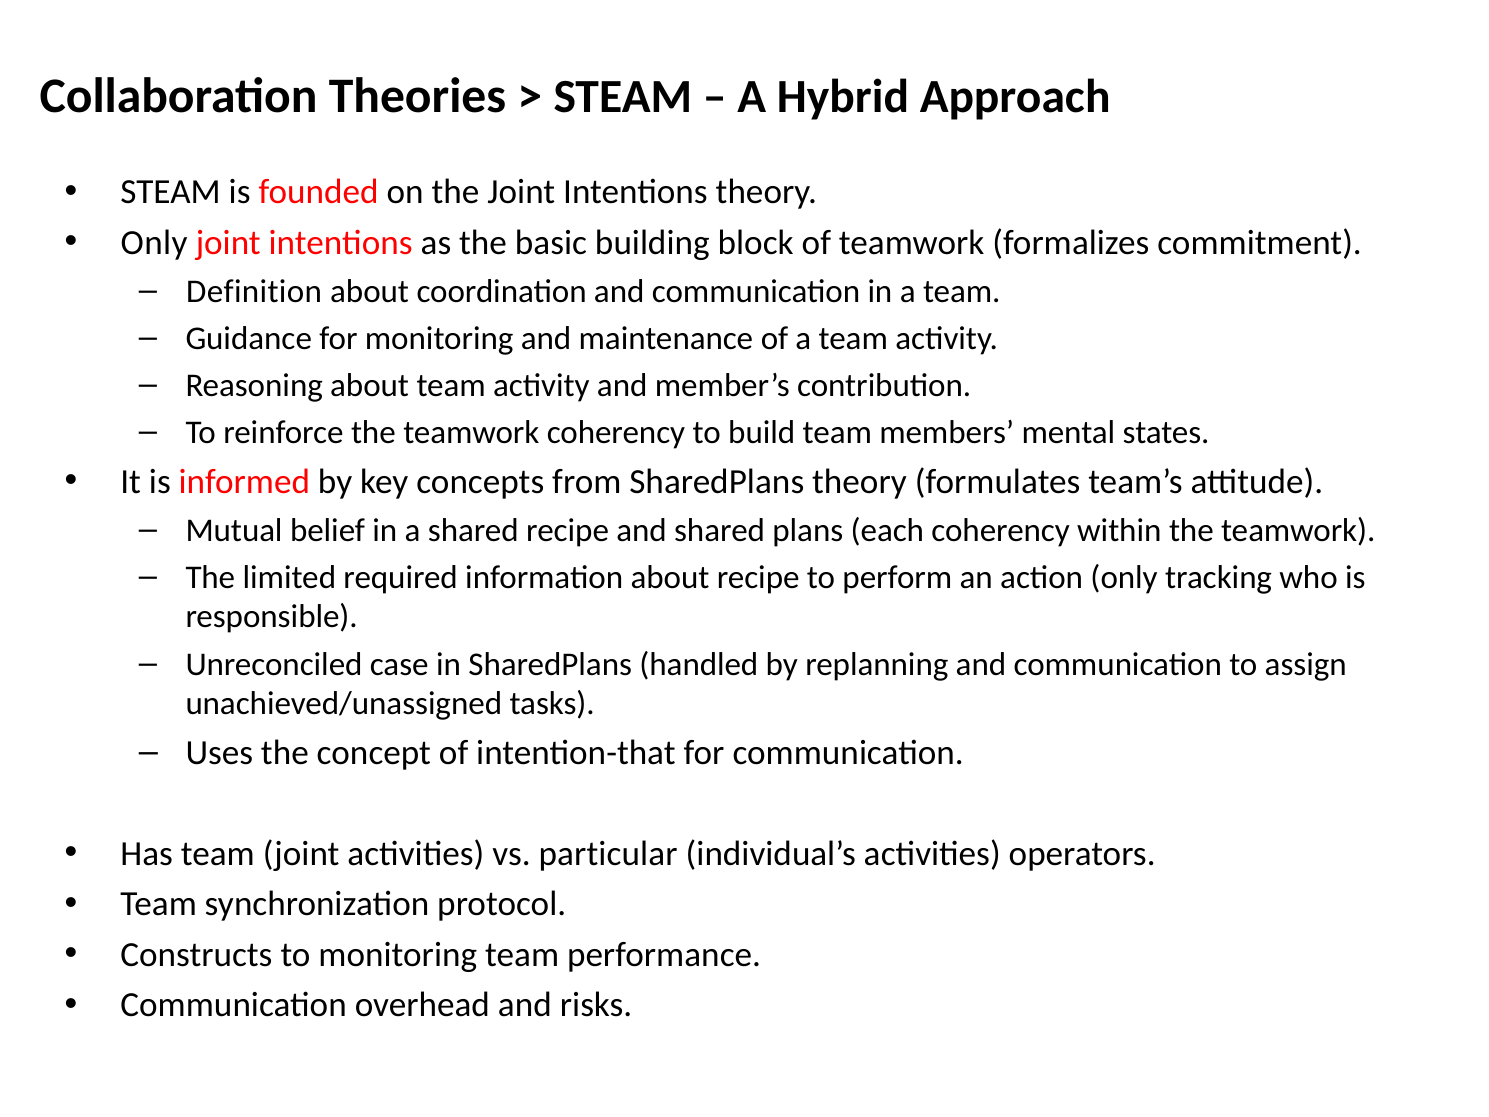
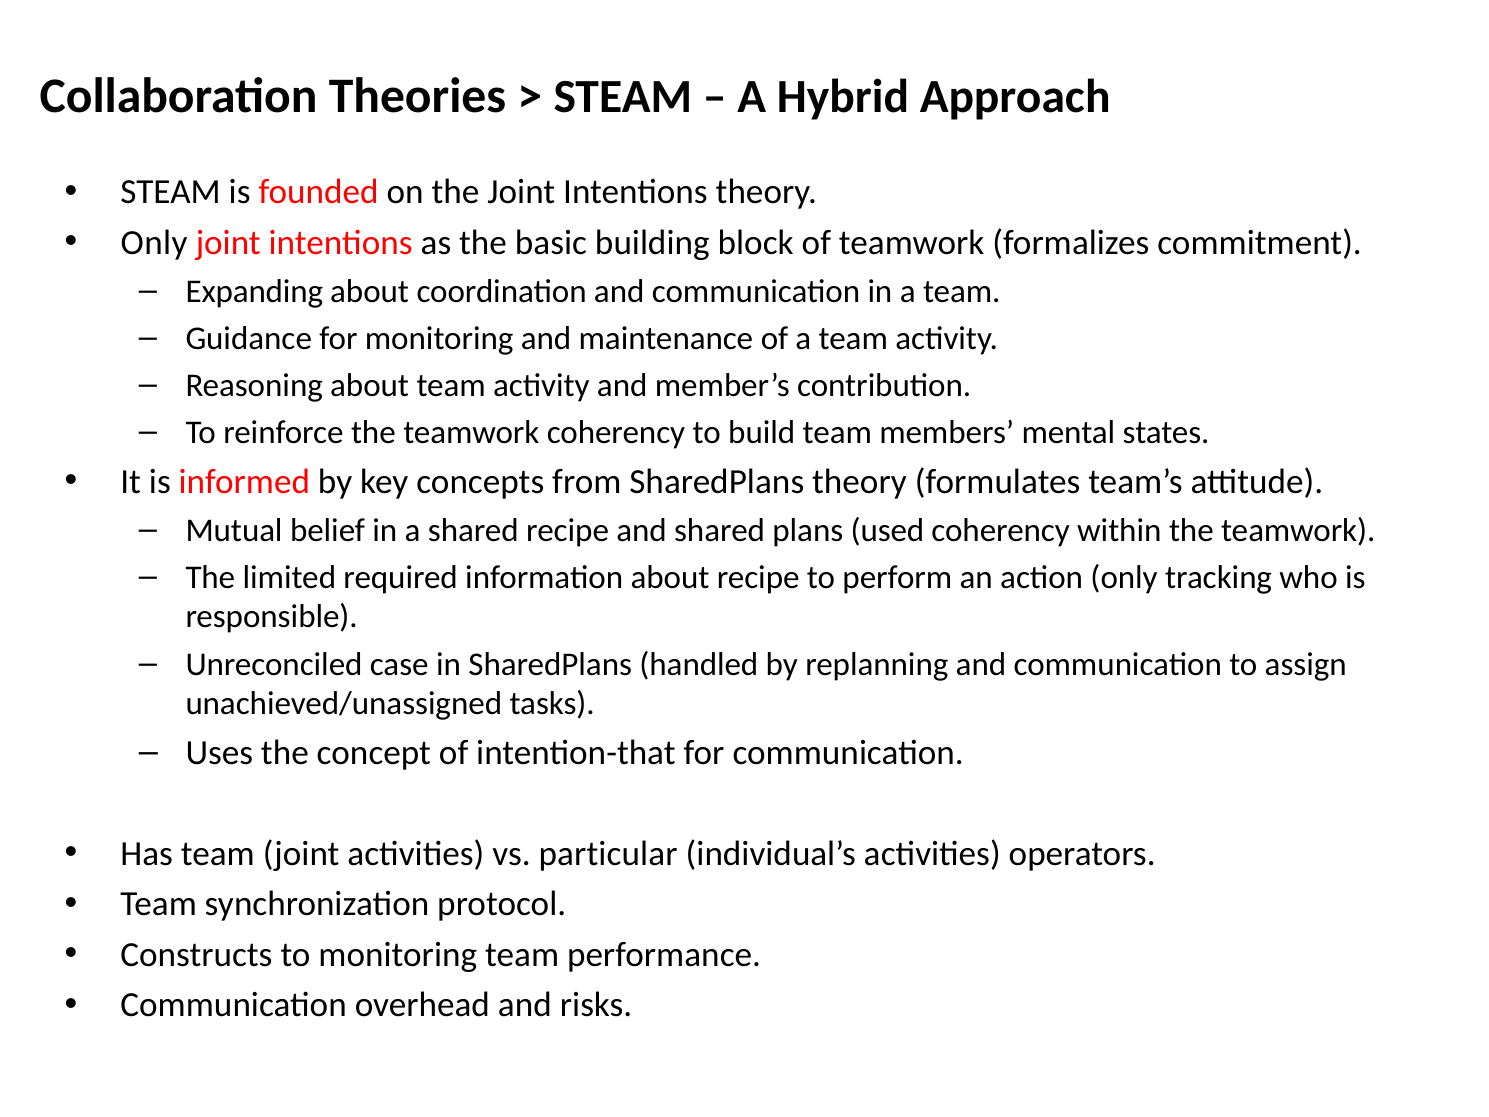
Definition: Definition -> Expanding
each: each -> used
